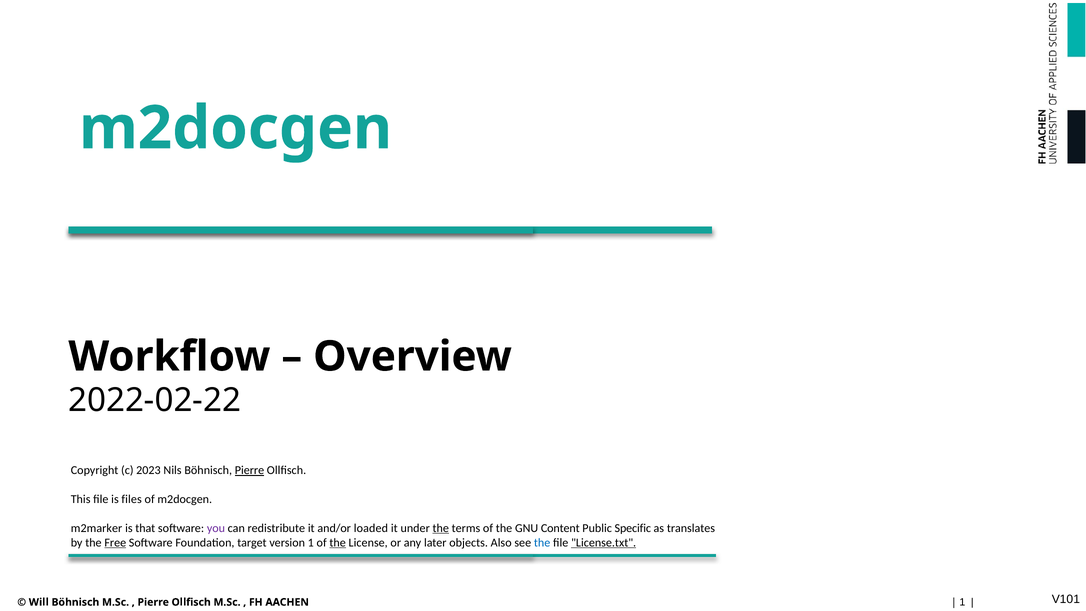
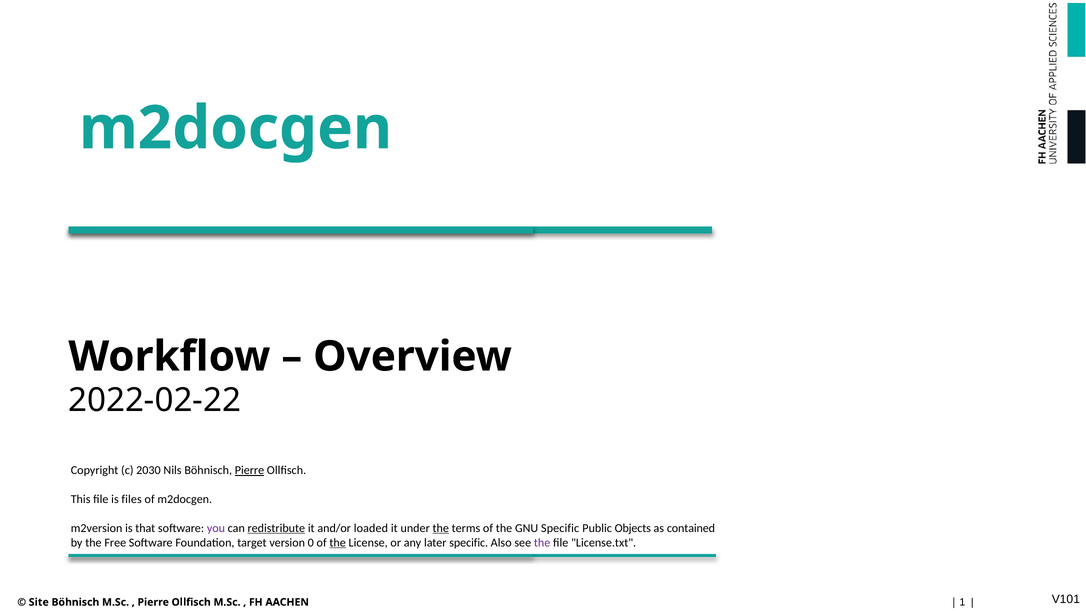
2023: 2023 -> 2030
m2marker: m2marker -> m2version
redistribute underline: none -> present
GNU Content: Content -> Specific
Specific: Specific -> Objects
translates: translates -> contained
Free underline: present -> none
version 1: 1 -> 0
later objects: objects -> specific
the at (542, 543) colour: blue -> purple
License.txt underline: present -> none
Will: Will -> Site
